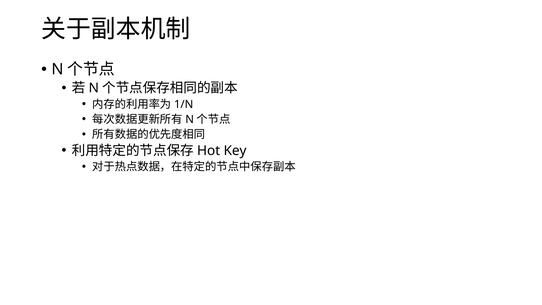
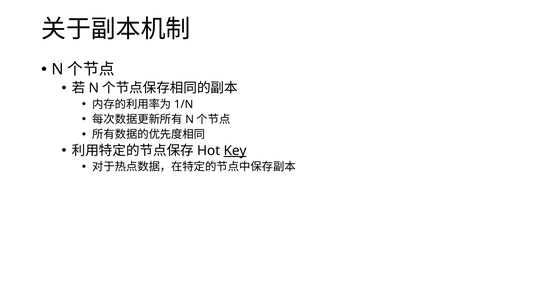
Key underline: none -> present
